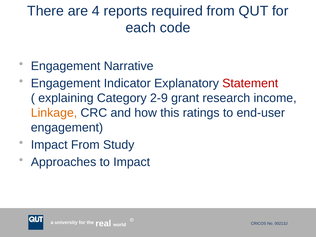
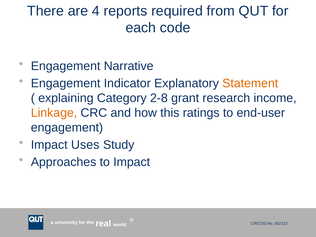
Statement colour: red -> orange
2-9: 2-9 -> 2-8
Impact From: From -> Uses
